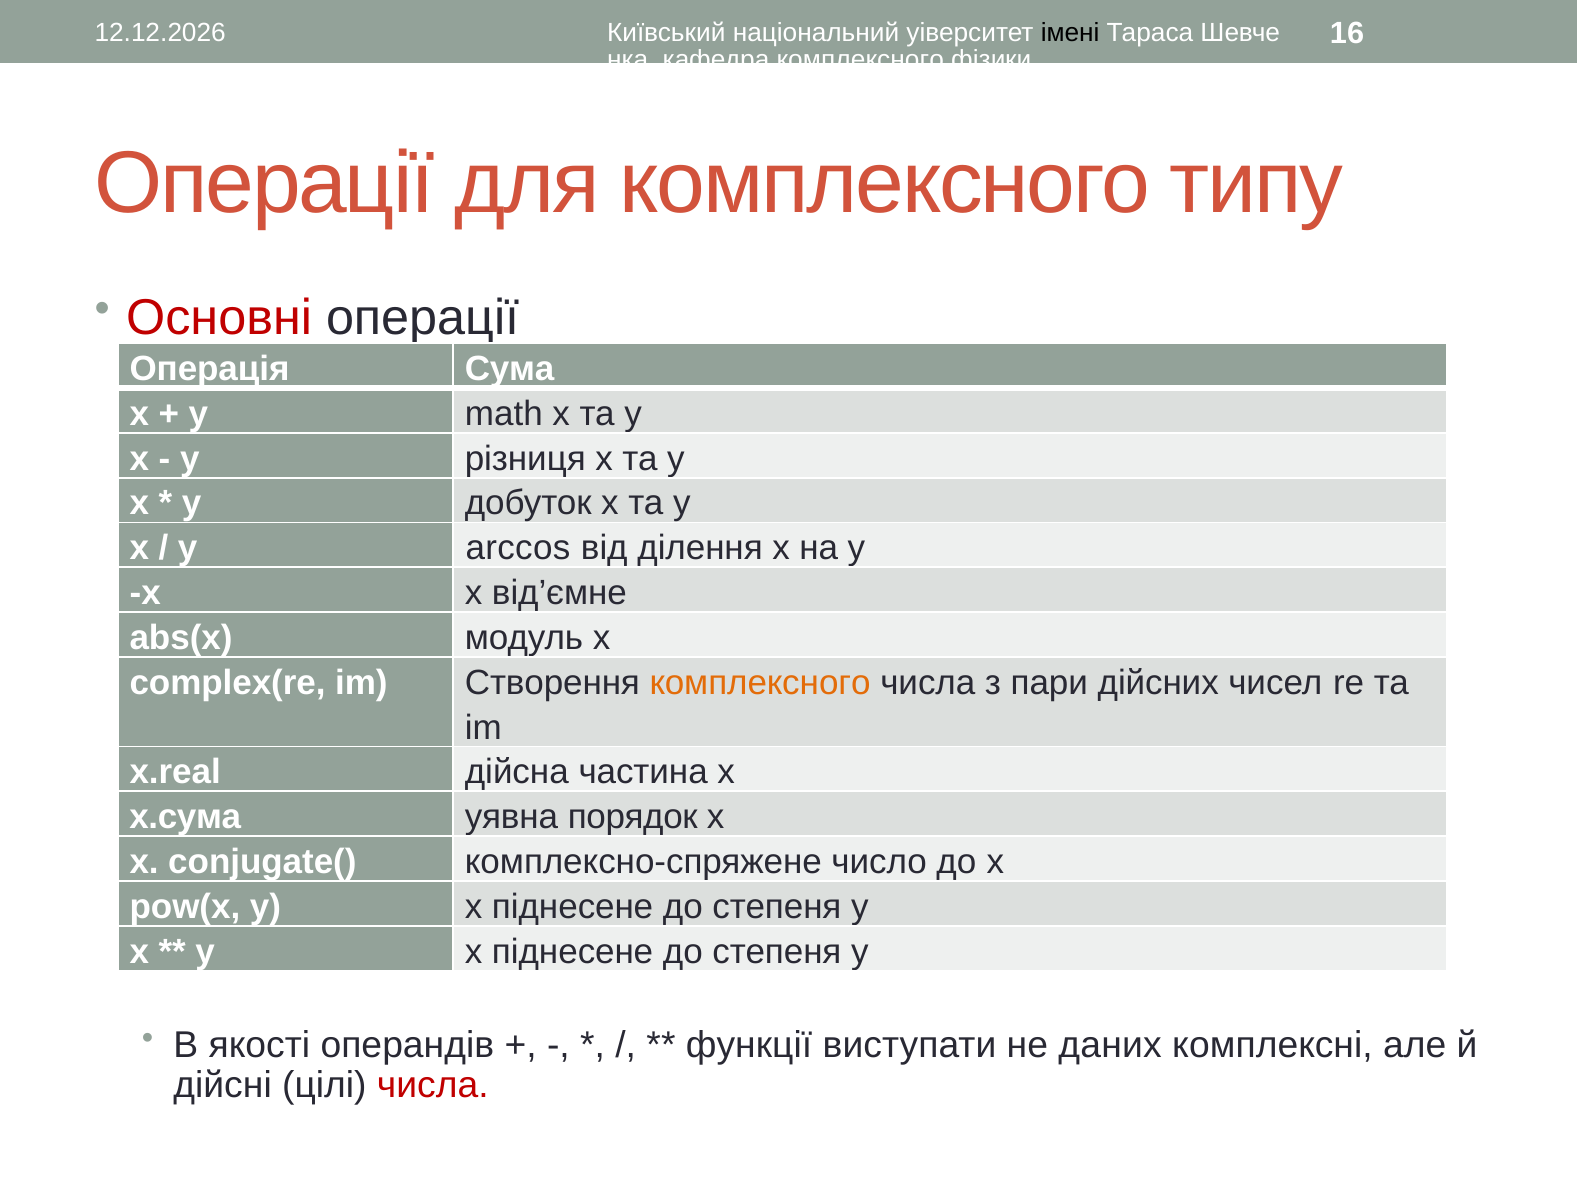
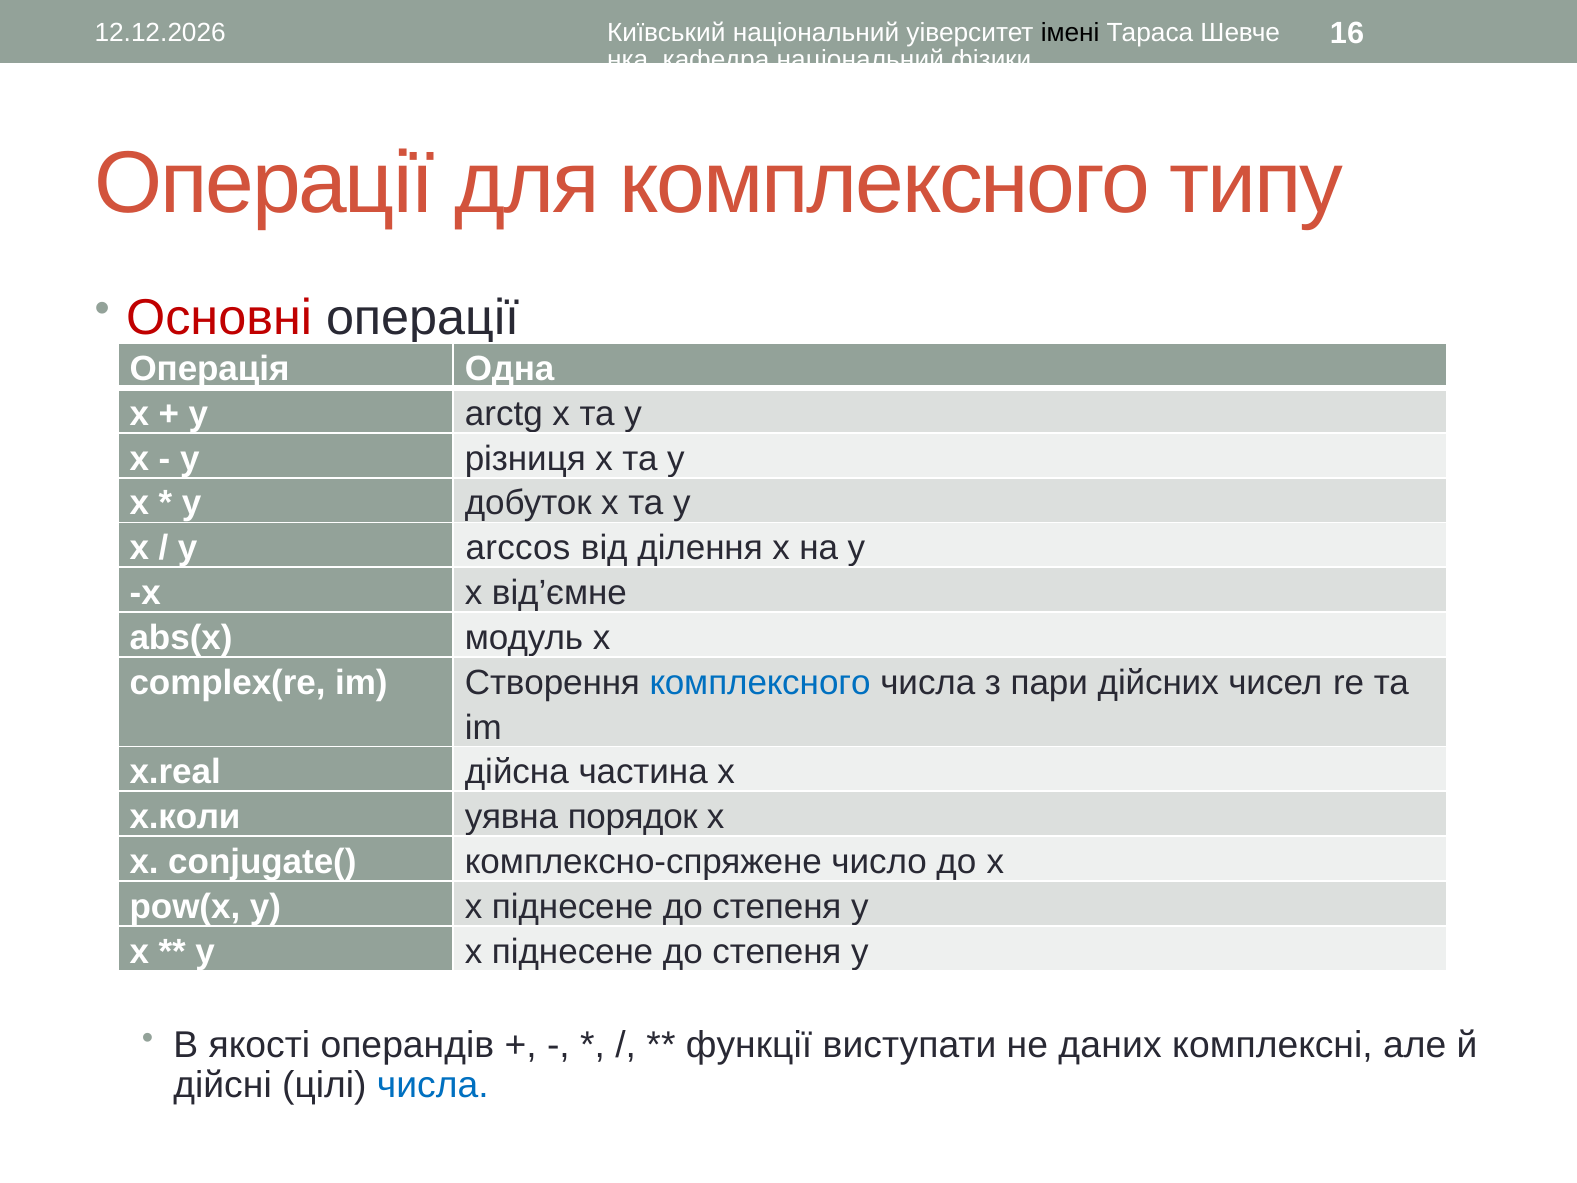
кафедра комплексного: комплексного -> національний
Сума: Сума -> Одна
math: math -> arctg
комплексного at (760, 683) colour: orange -> blue
x.сума: x.сума -> x.коли
числа at (433, 1085) colour: red -> blue
